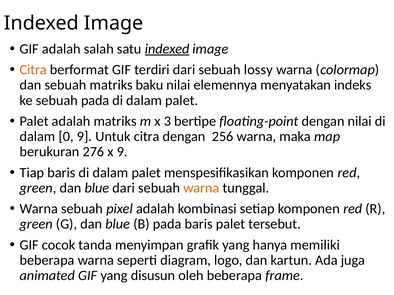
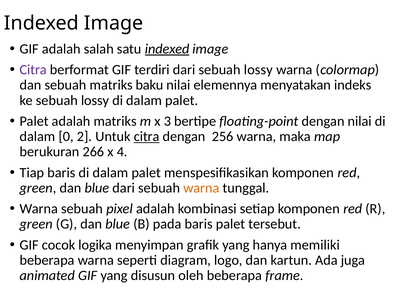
Citra at (33, 70) colour: orange -> purple
ke sebuah pada: pada -> lossy
0 9: 9 -> 2
citra at (147, 137) underline: none -> present
276: 276 -> 266
x 9: 9 -> 4
tanda: tanda -> logika
